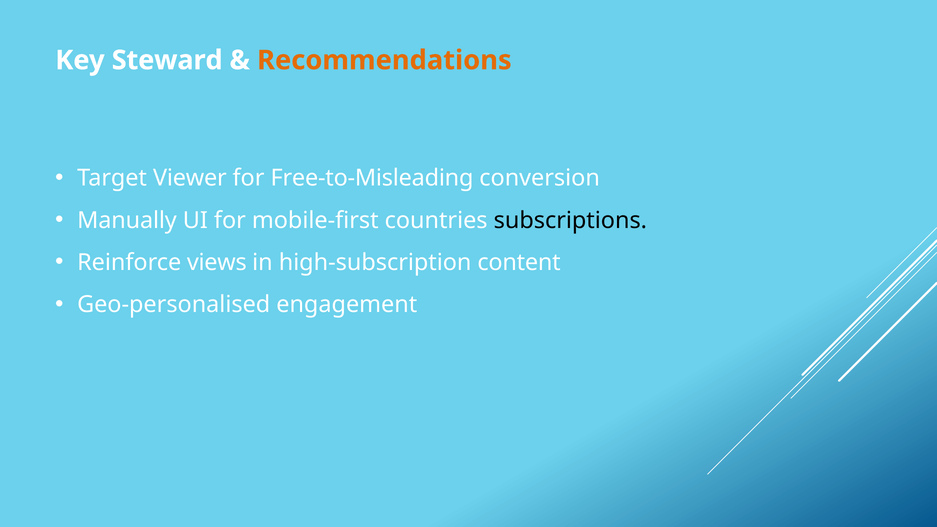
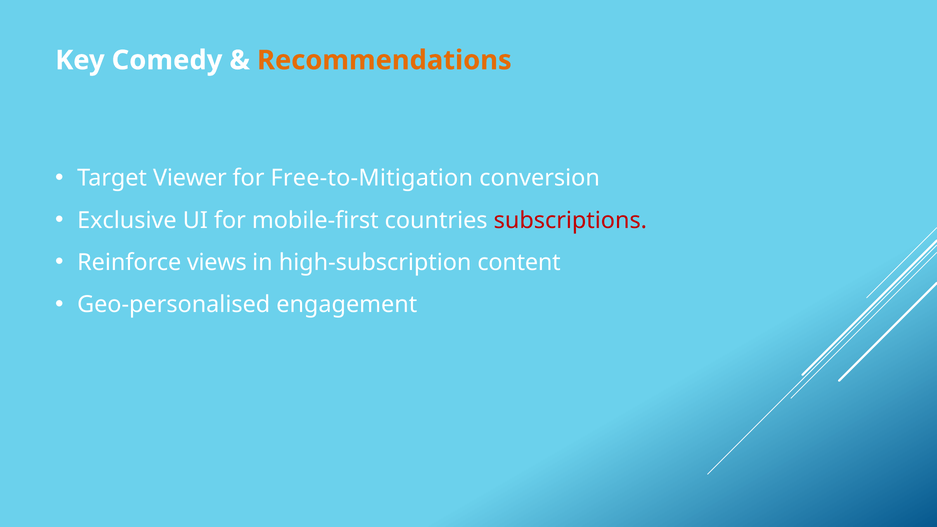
Steward: Steward -> Comedy
Free-to-Misleading: Free-to-Misleading -> Free-to-Mitigation
Manually: Manually -> Exclusive
subscriptions colour: black -> red
